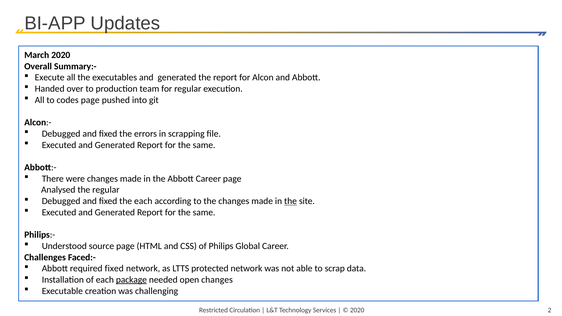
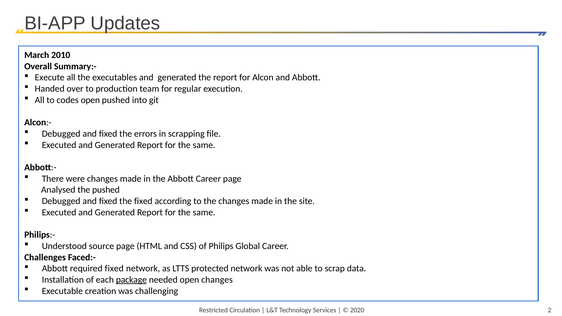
March 2020: 2020 -> 2010
codes page: page -> open
the regular: regular -> pushed
the each: each -> fixed
the at (290, 201) underline: present -> none
